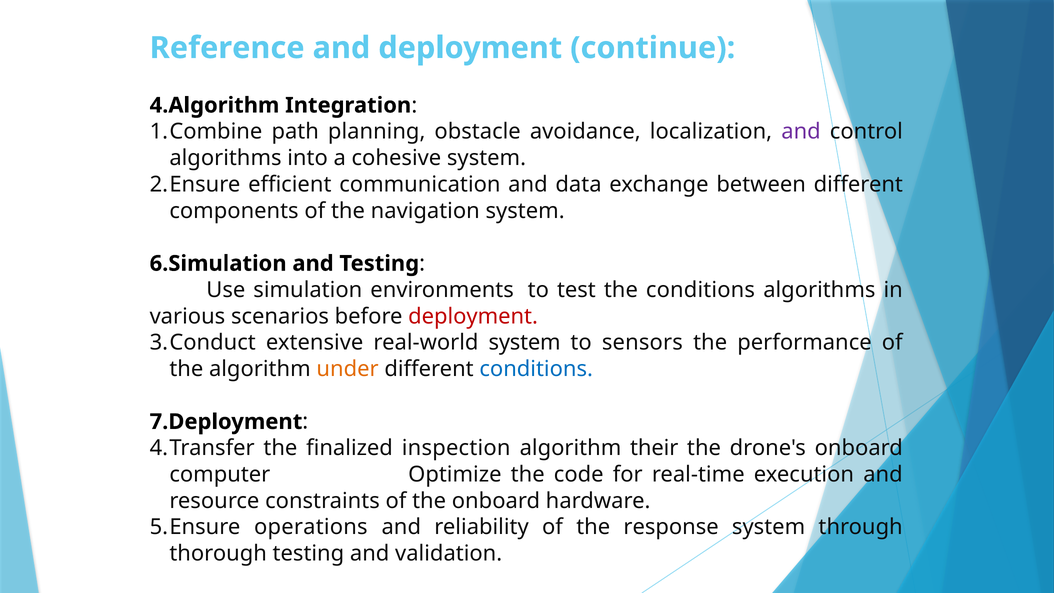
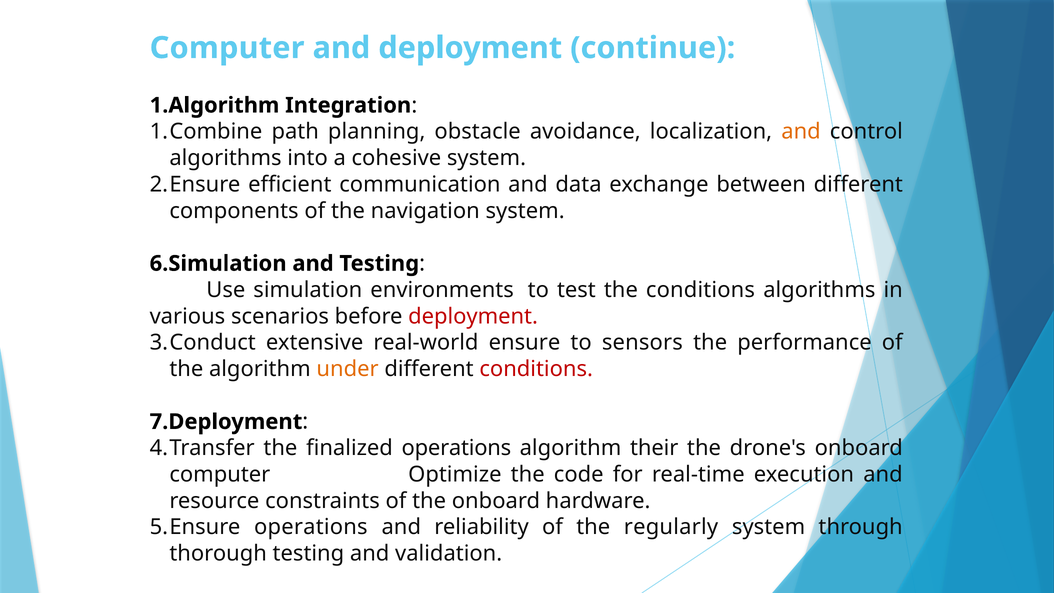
Reference at (227, 48): Reference -> Computer
4.Algorithm: 4.Algorithm -> 1.Algorithm
and at (801, 132) colour: purple -> orange
real-world system: system -> ensure
conditions at (536, 369) colour: blue -> red
finalized inspection: inspection -> operations
response: response -> regularly
